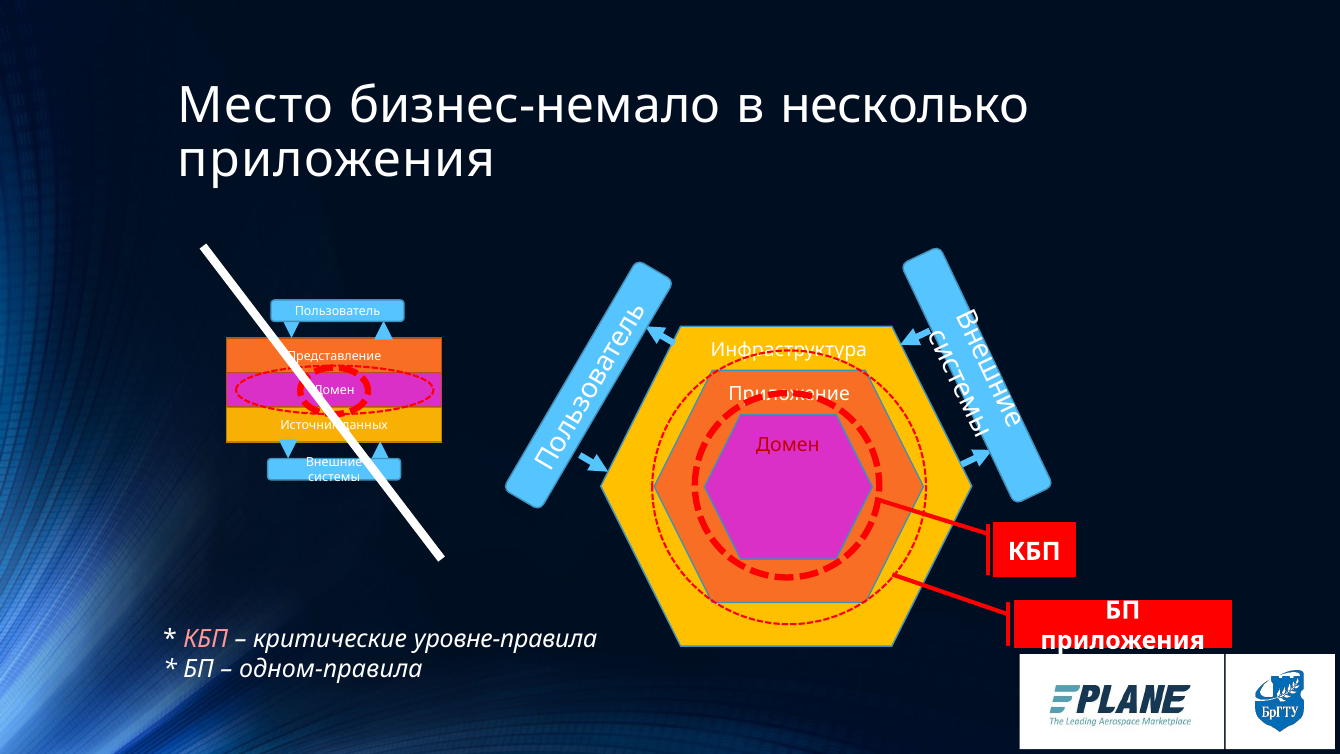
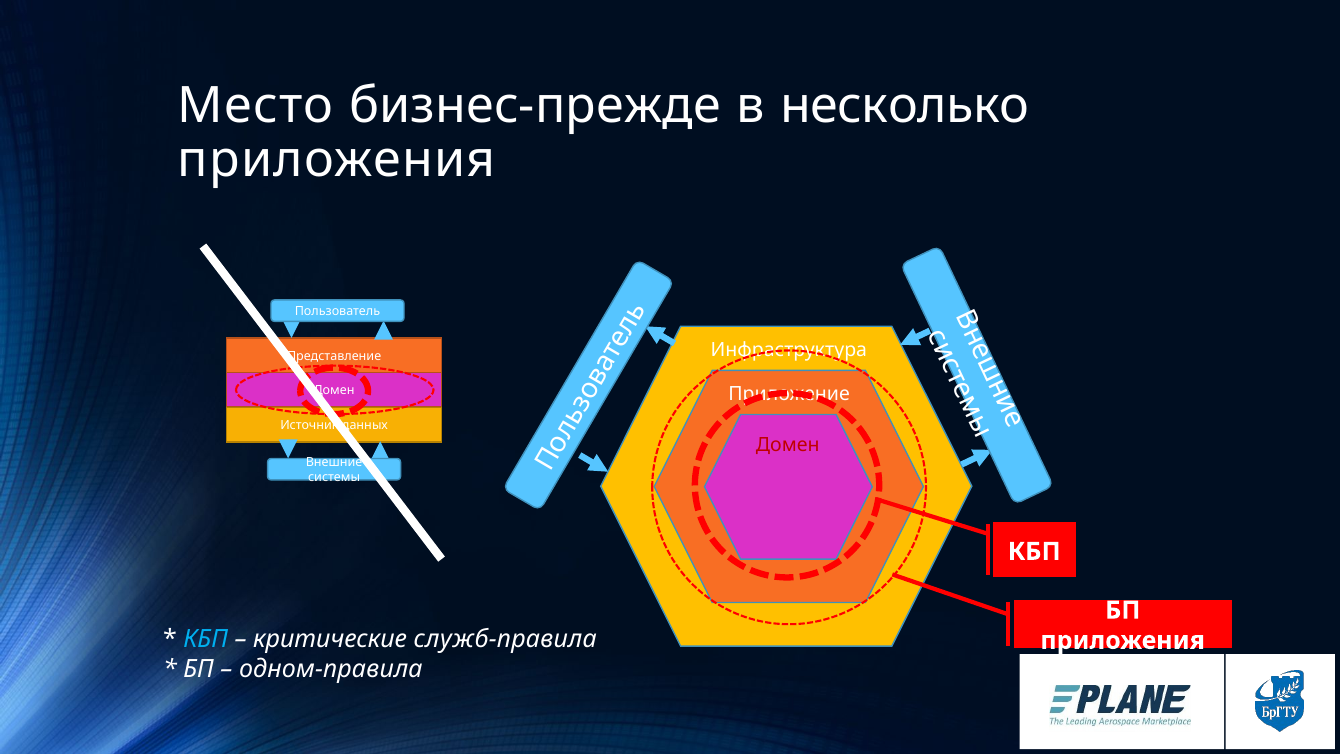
бизнес-немало: бизнес-немало -> бизнес-прежде
КБП at (206, 639) colour: pink -> light blue
уровне-правила: уровне-правила -> служб-правила
